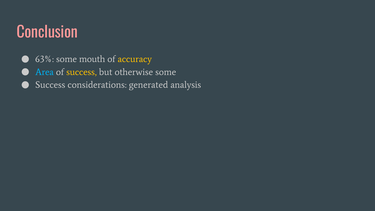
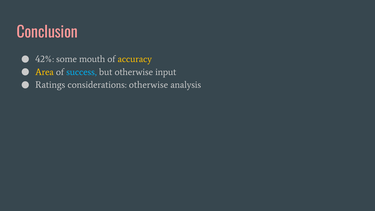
63%: 63% -> 42%
Area colour: light blue -> yellow
success at (81, 72) colour: yellow -> light blue
otherwise some: some -> input
Success at (50, 85): Success -> Ratings
considerations generated: generated -> otherwise
